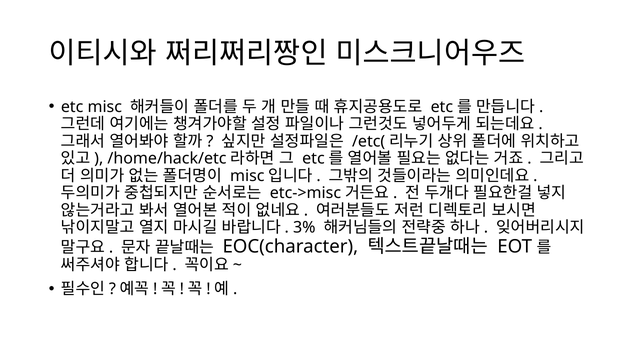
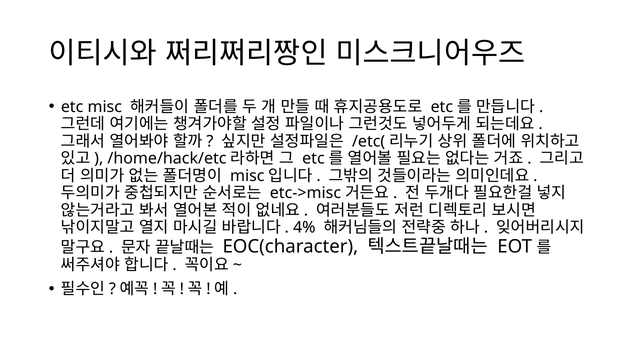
3%: 3% -> 4%
